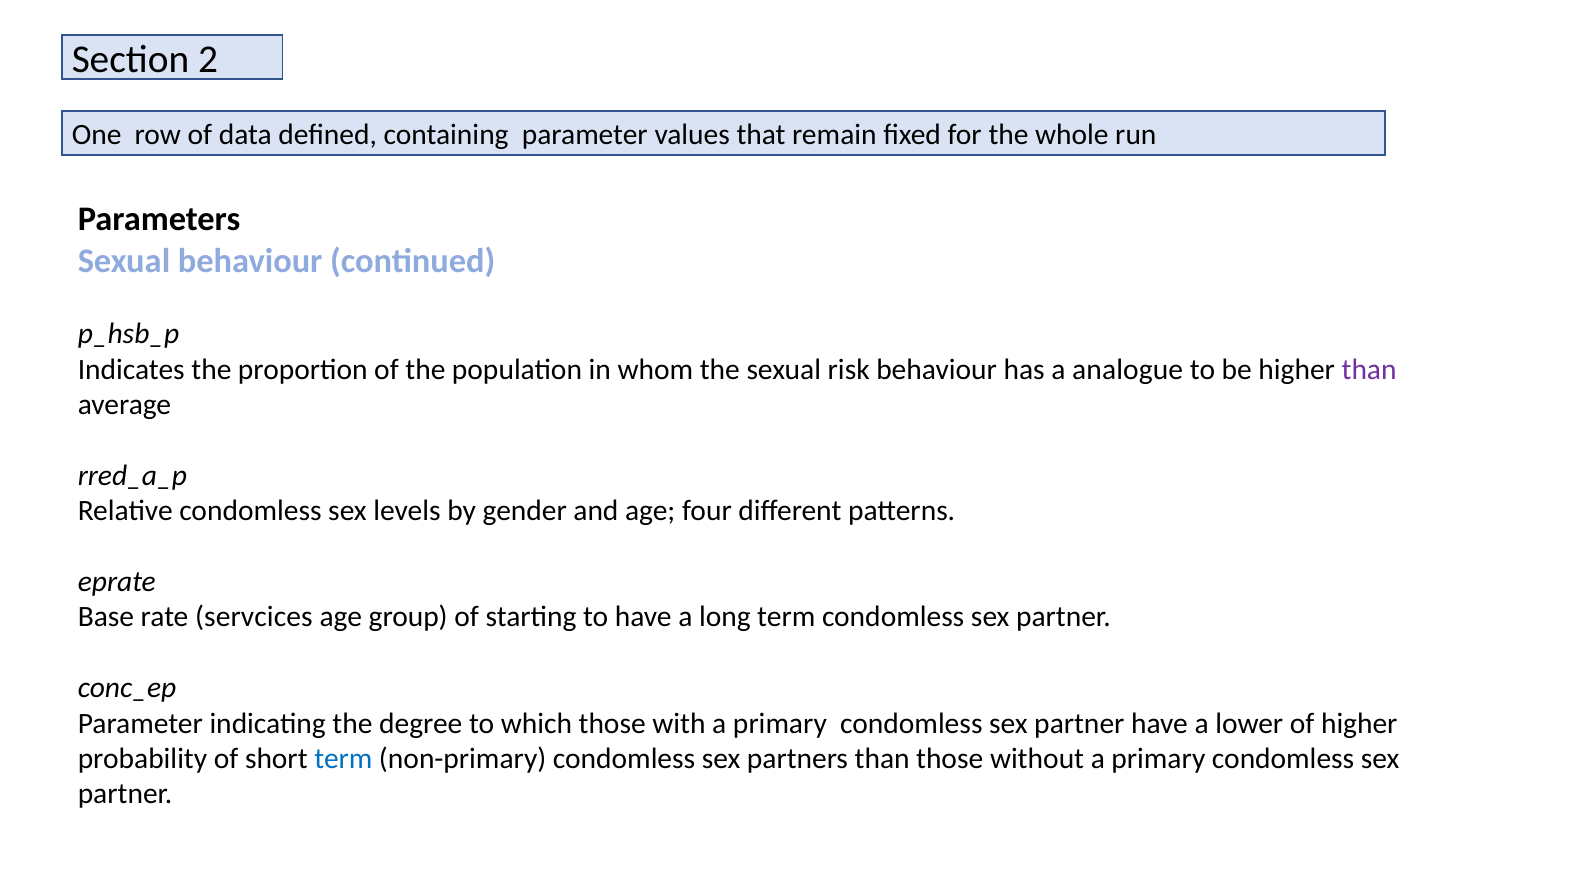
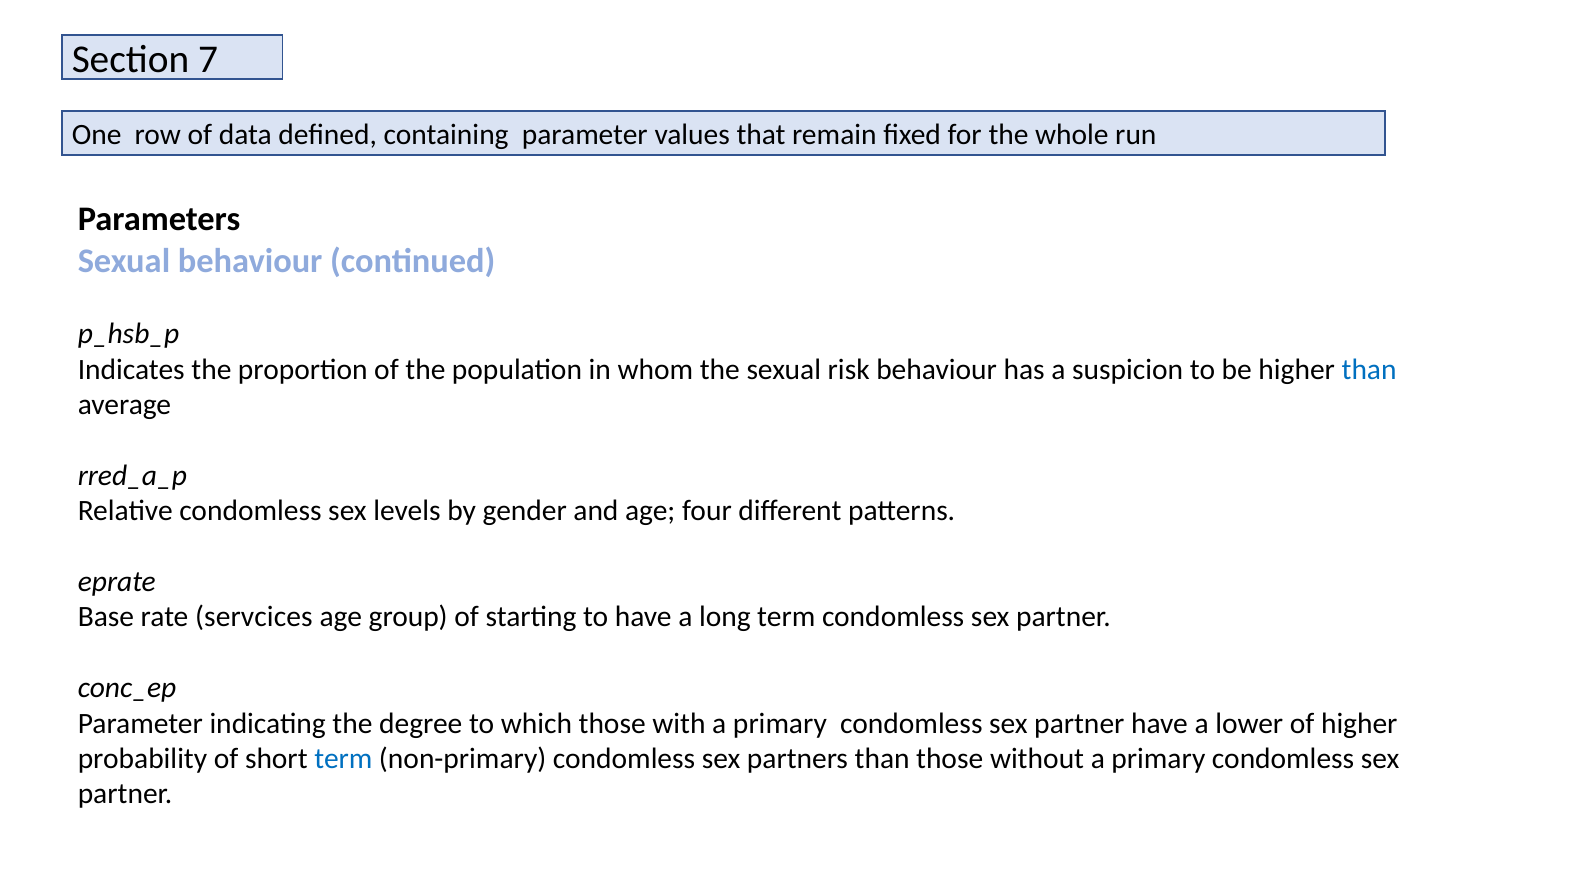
2: 2 -> 7
analogue: analogue -> suspicion
than at (1369, 369) colour: purple -> blue
